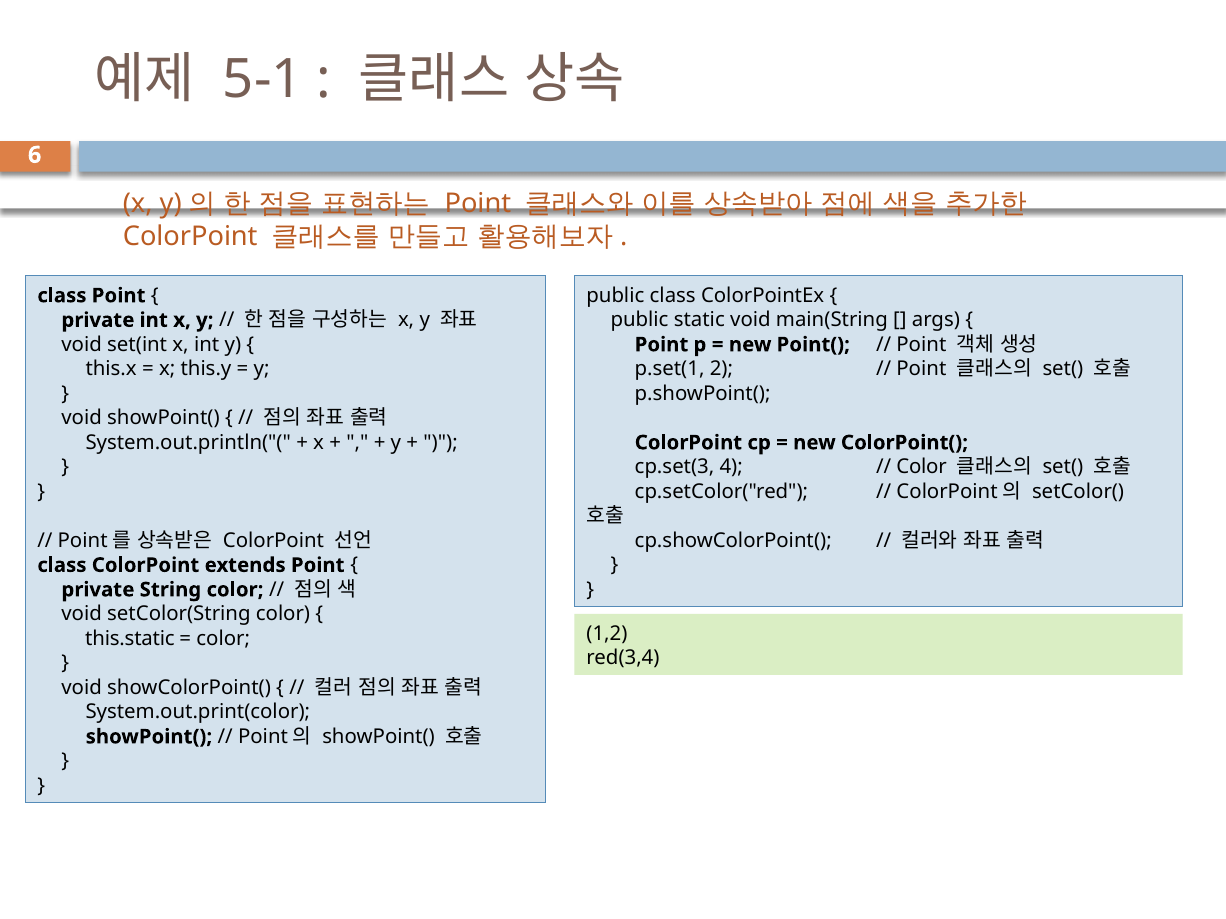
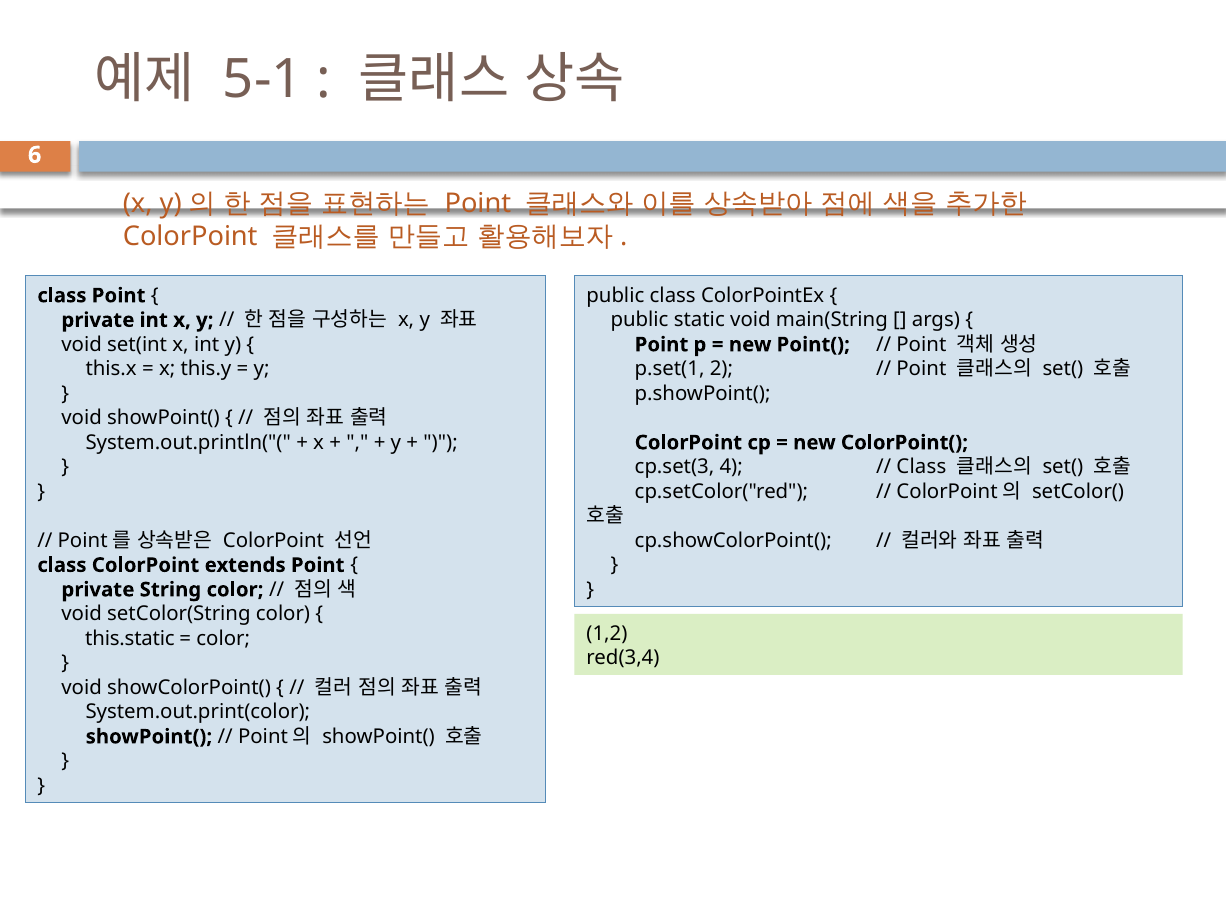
Color at (922, 467): Color -> Class
